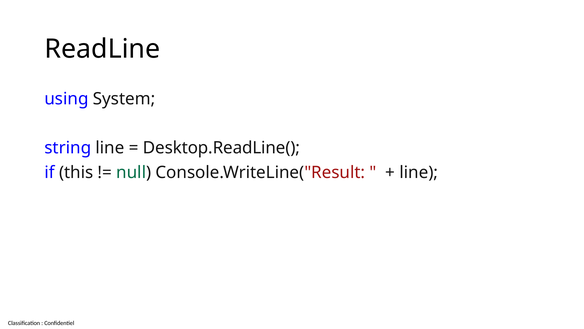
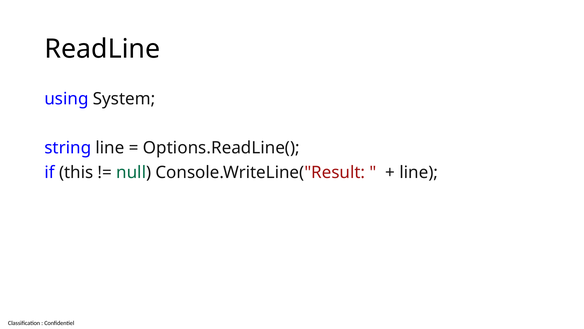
Desktop.ReadLine(: Desktop.ReadLine( -> Options.ReadLine(
